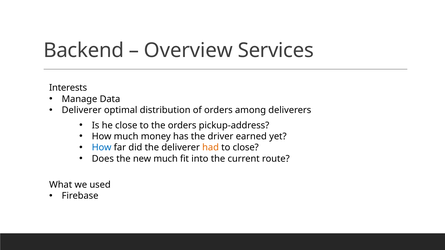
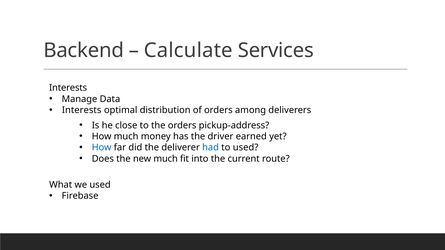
Overview: Overview -> Calculate
Deliverer at (82, 110): Deliverer -> Interests
had colour: orange -> blue
to close: close -> used
